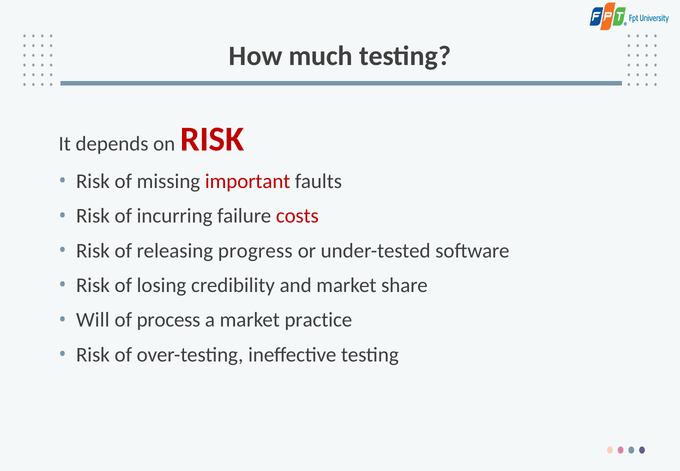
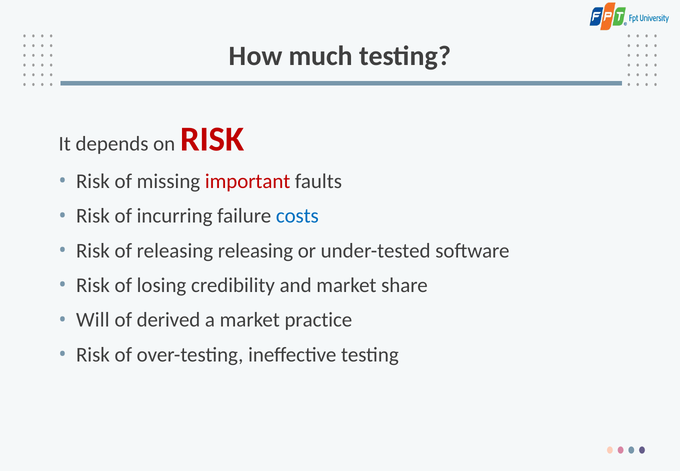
costs colour: red -> blue
releasing progress: progress -> releasing
process: process -> derived
